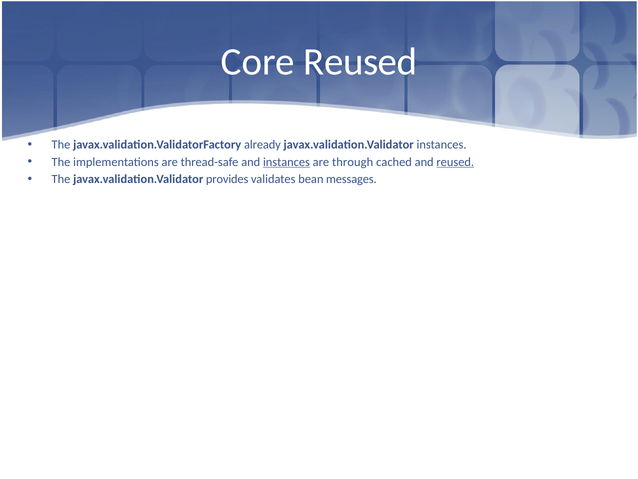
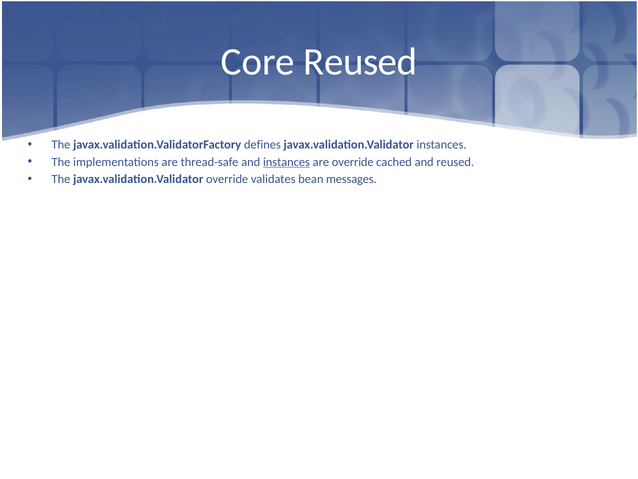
already: already -> defines
are through: through -> override
reused at (455, 162) underline: present -> none
javax.validation.Validator provides: provides -> override
